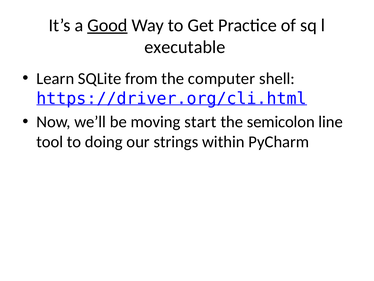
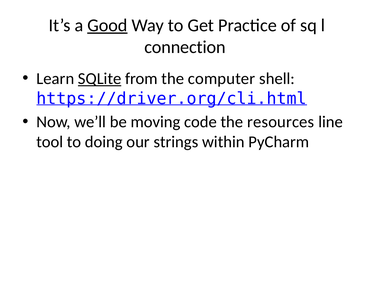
executable: executable -> connection
SQLite underline: none -> present
start: start -> code
semicolon: semicolon -> resources
